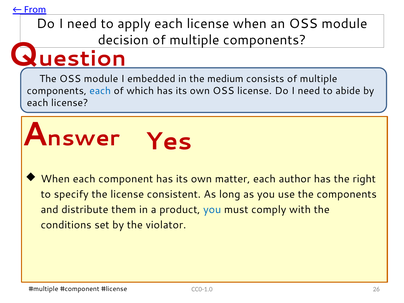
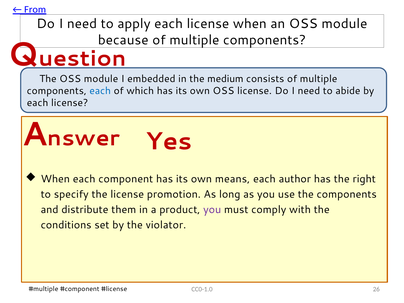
decision: decision -> because
matter: matter -> means
consistent: consistent -> promotion
you at (212, 210) colour: blue -> purple
